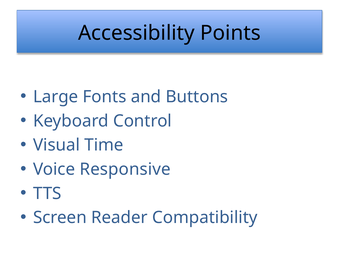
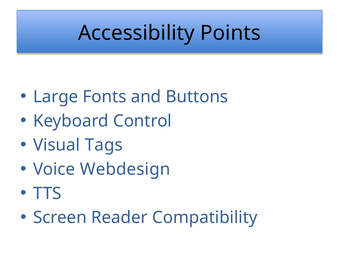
Time: Time -> Tags
Responsive: Responsive -> Webdesign
